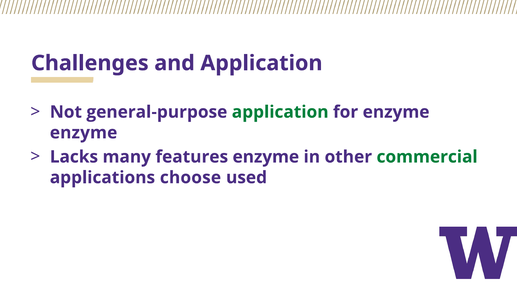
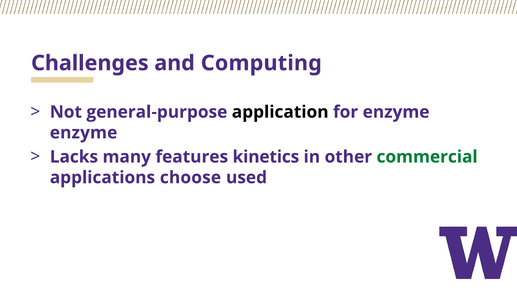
and Application: Application -> Computing
application at (280, 112) colour: green -> black
features enzyme: enzyme -> kinetics
